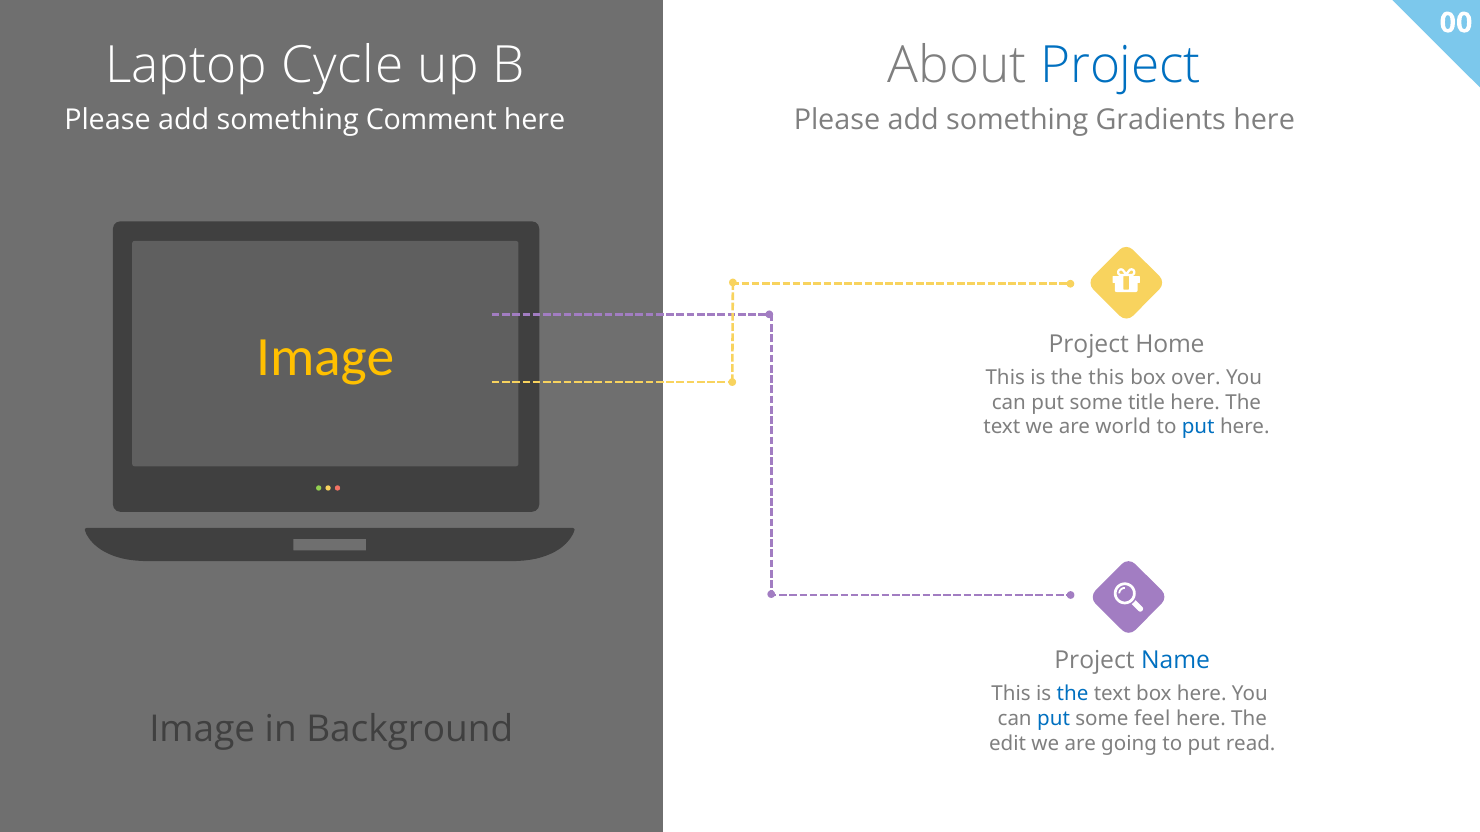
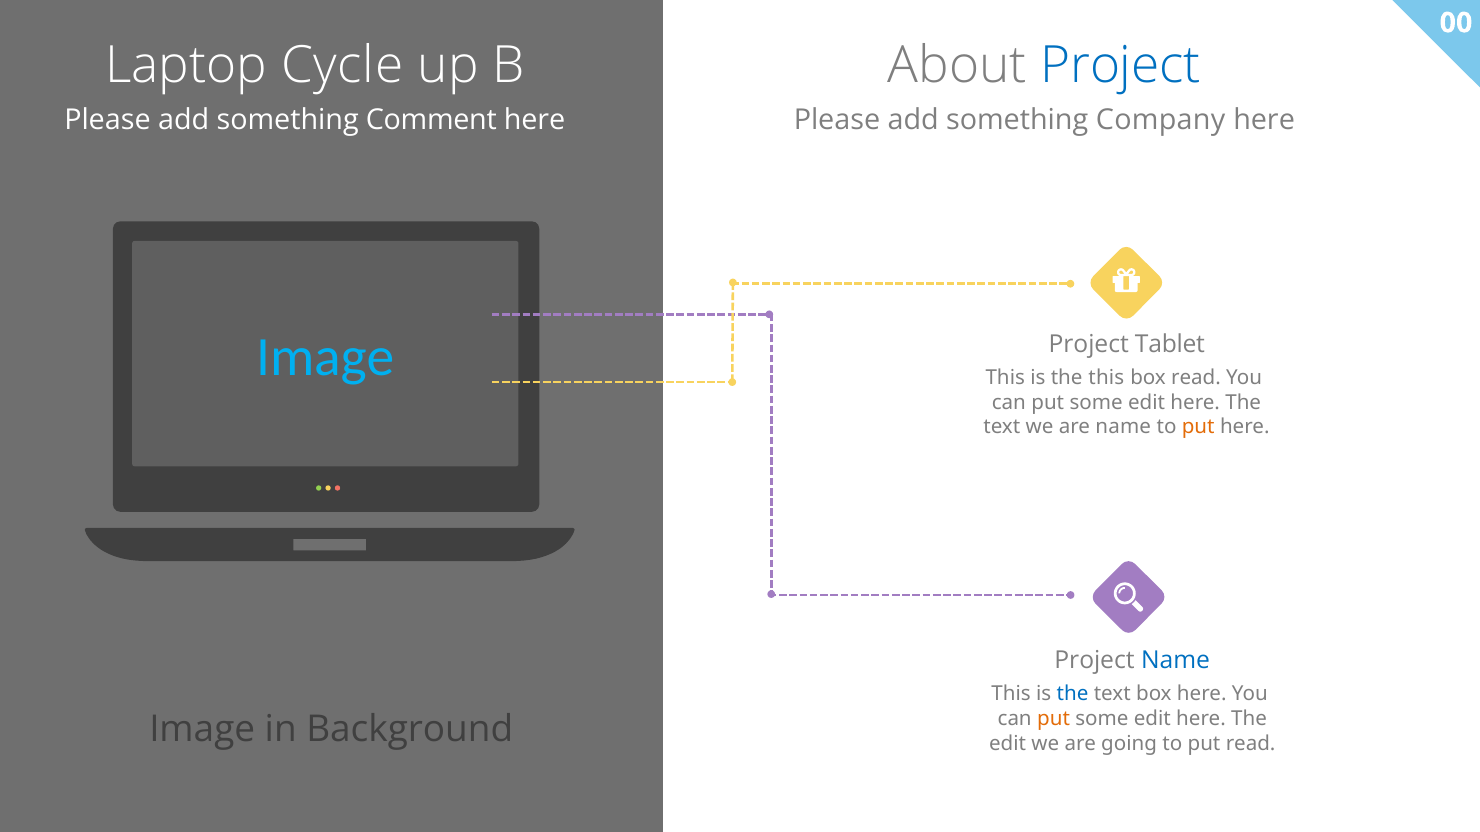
Gradients: Gradients -> Company
Image at (325, 358) colour: yellow -> light blue
Home: Home -> Tablet
box over: over -> read
title at (1147, 402): title -> edit
are world: world -> name
put at (1198, 427) colour: blue -> orange
put at (1054, 719) colour: blue -> orange
feel at (1152, 719): feel -> edit
